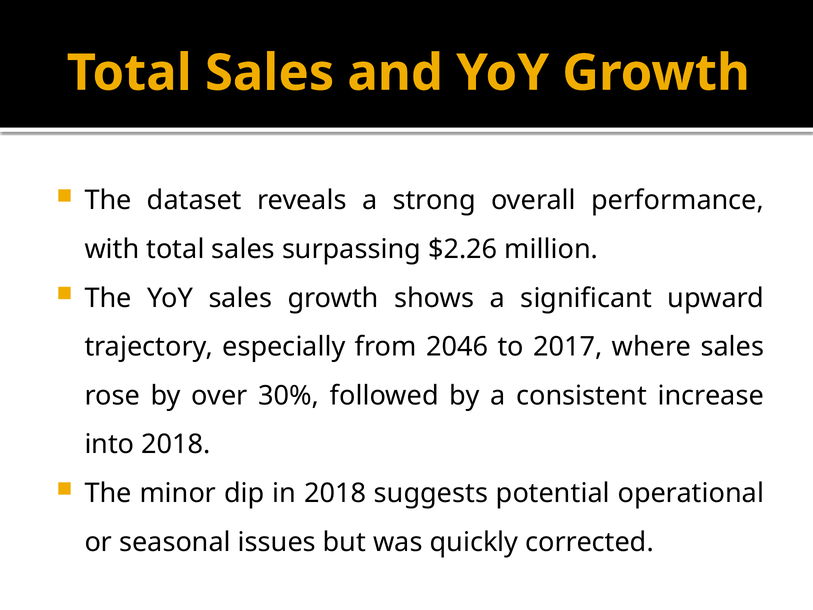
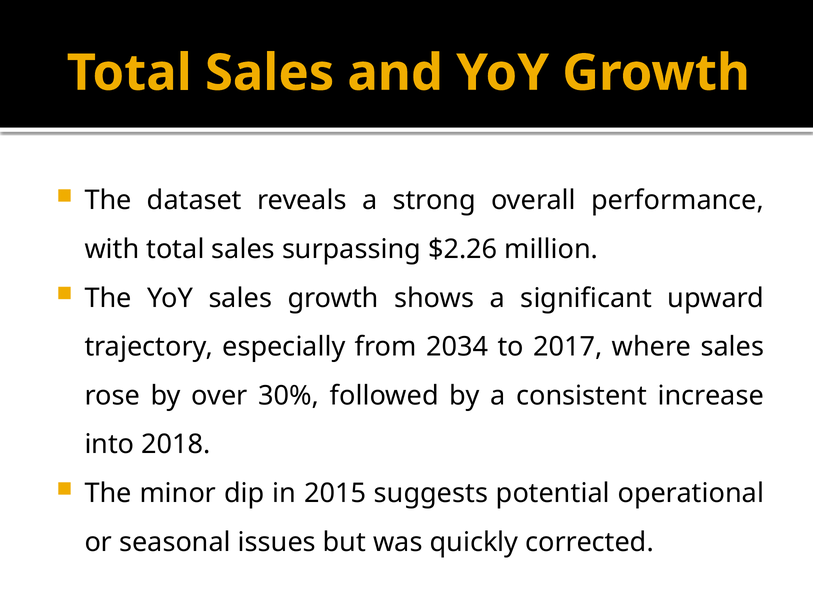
2046: 2046 -> 2034
in 2018: 2018 -> 2015
